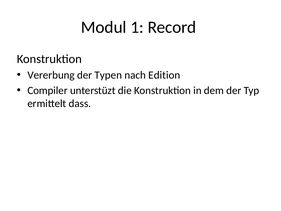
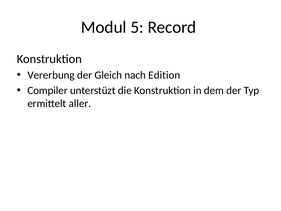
1: 1 -> 5
Typen: Typen -> Gleich
dass: dass -> aller
